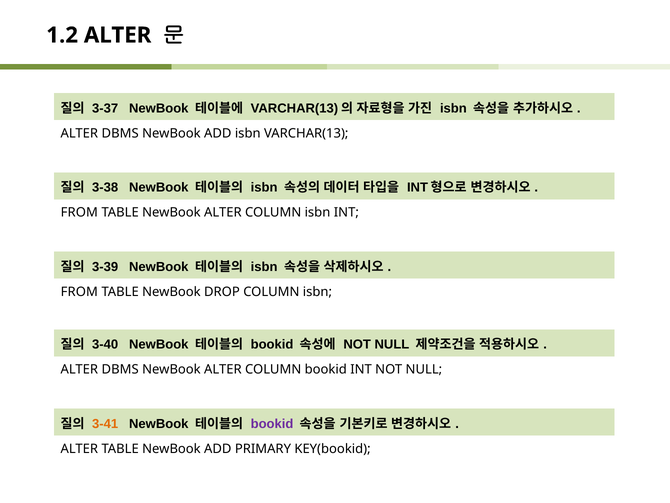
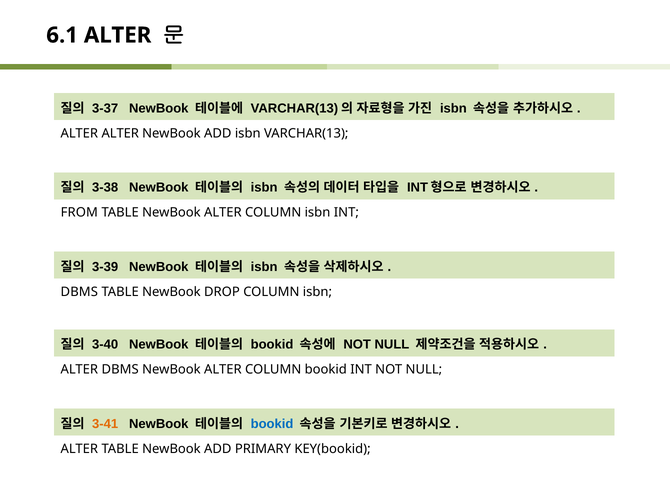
1.2: 1.2 -> 6.1
DBMS at (120, 133): DBMS -> ALTER
FROM at (79, 291): FROM -> DBMS
bookid at (272, 423) colour: purple -> blue
